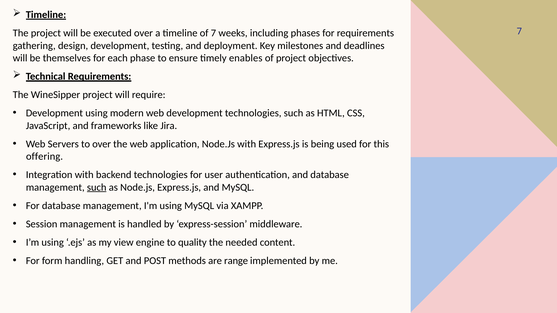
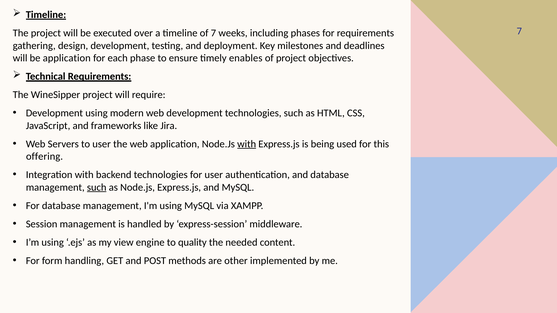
be themselves: themselves -> application
to over: over -> user
with at (247, 144) underline: none -> present
range: range -> other
